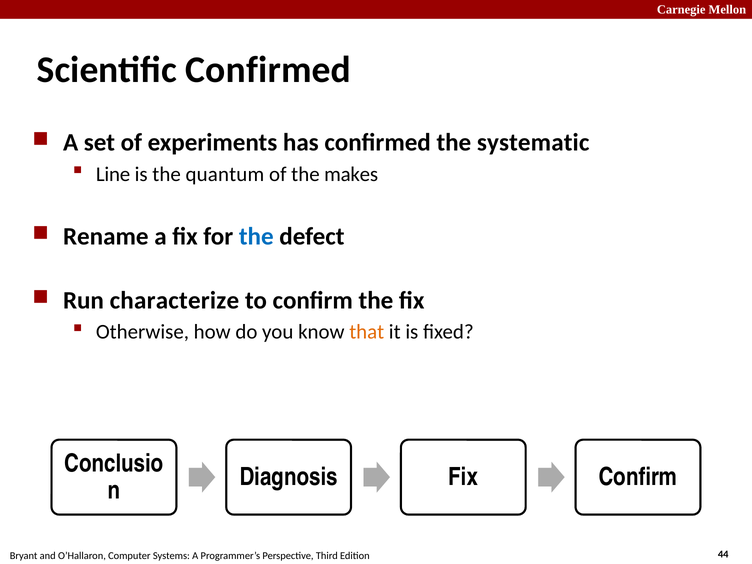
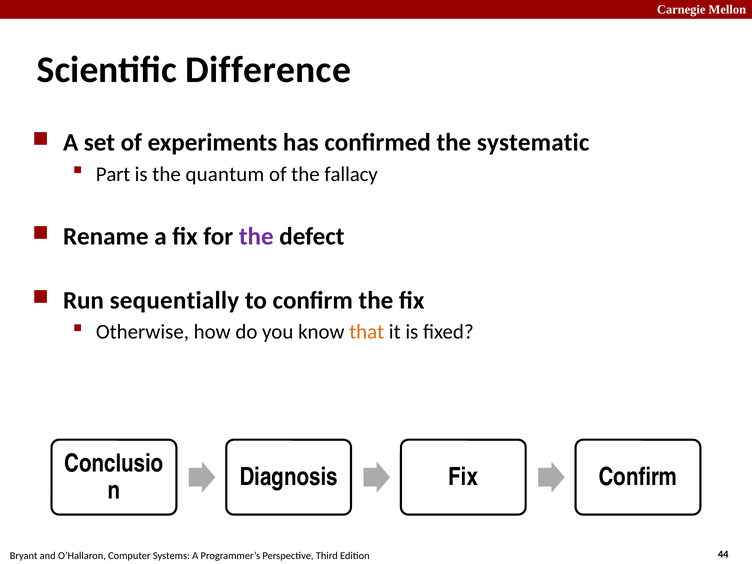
Scientific Confirmed: Confirmed -> Difference
Line: Line -> Part
makes: makes -> fallacy
the at (256, 236) colour: blue -> purple
characterize: characterize -> sequentially
